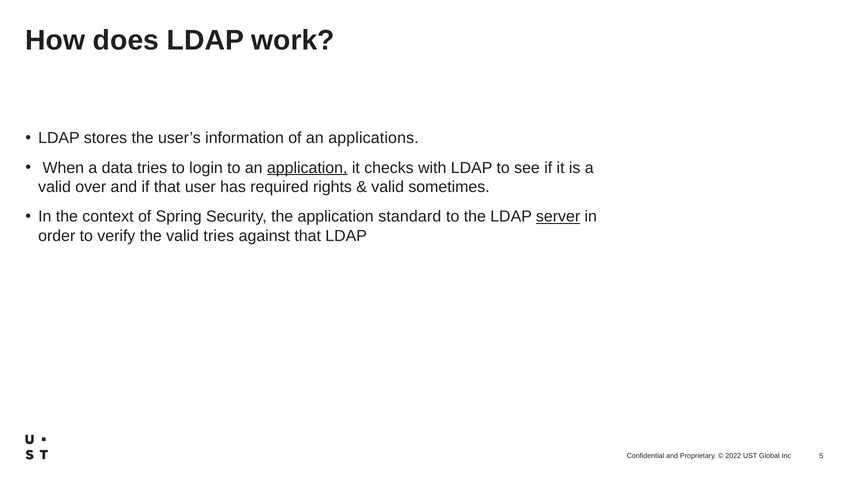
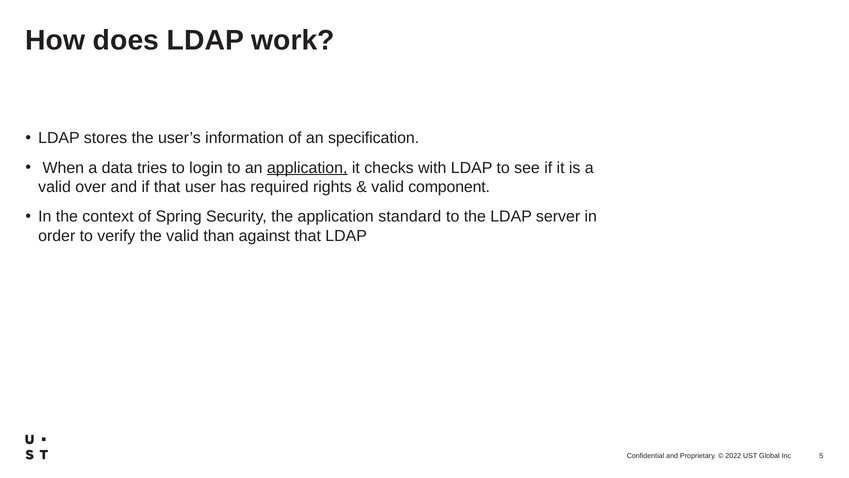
applications: applications -> specification
sometimes: sometimes -> component
server underline: present -> none
valid tries: tries -> than
